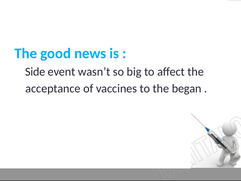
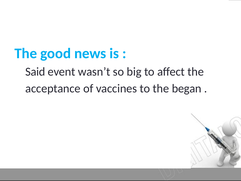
Side: Side -> Said
